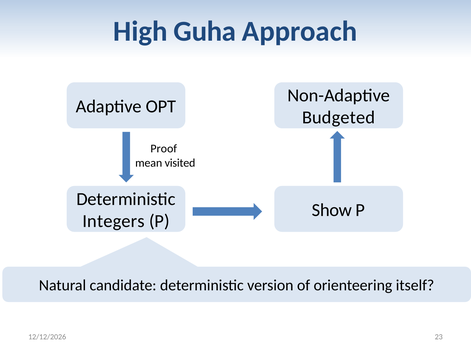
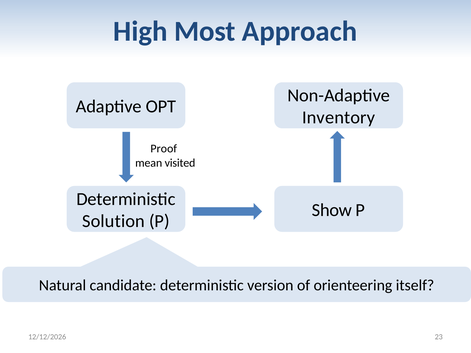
Guha: Guha -> Most
Budgeted: Budgeted -> Inventory
Integers: Integers -> Solution
